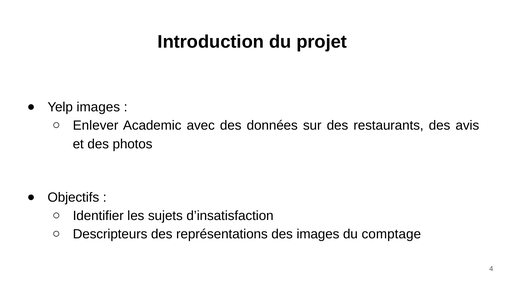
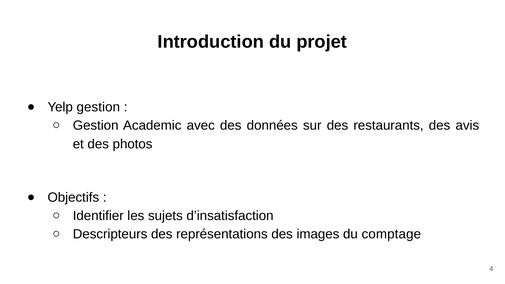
Yelp images: images -> gestion
Enlever at (96, 126): Enlever -> Gestion
